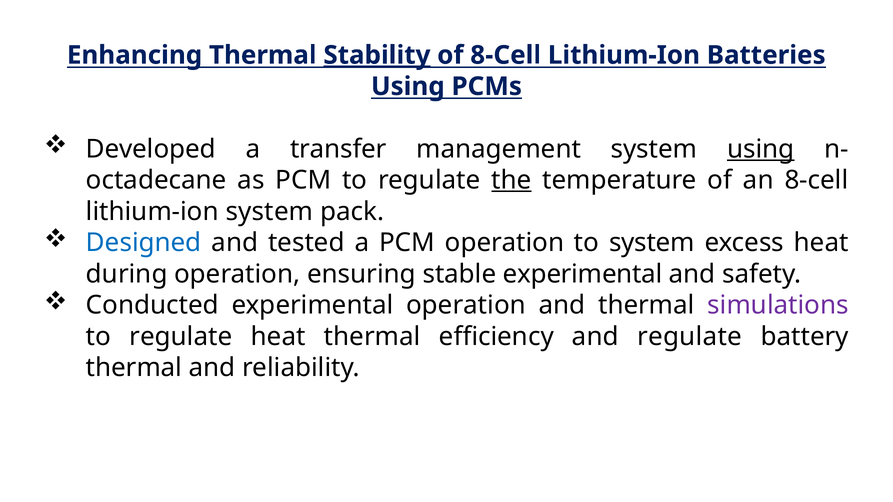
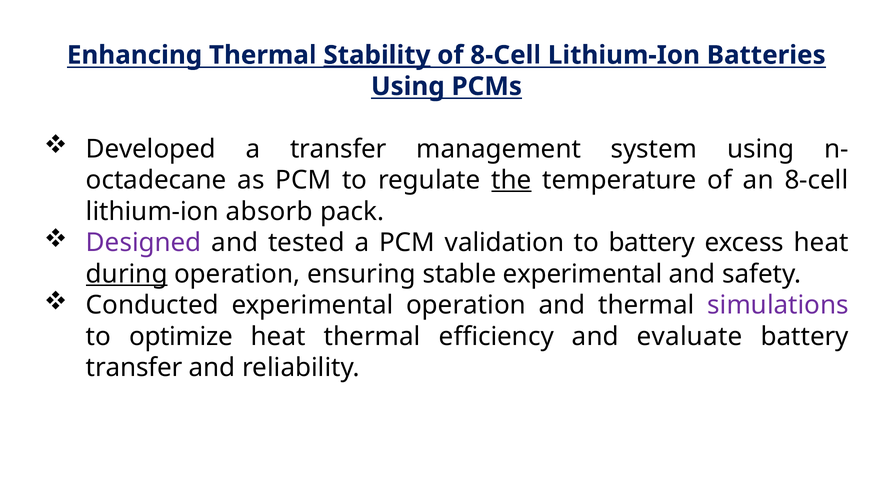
using at (761, 149) underline: present -> none
lithium-ion system: system -> absorb
Designed colour: blue -> purple
PCM operation: operation -> validation
to system: system -> battery
during underline: none -> present
regulate at (181, 337): regulate -> optimize
and regulate: regulate -> evaluate
thermal at (134, 368): thermal -> transfer
